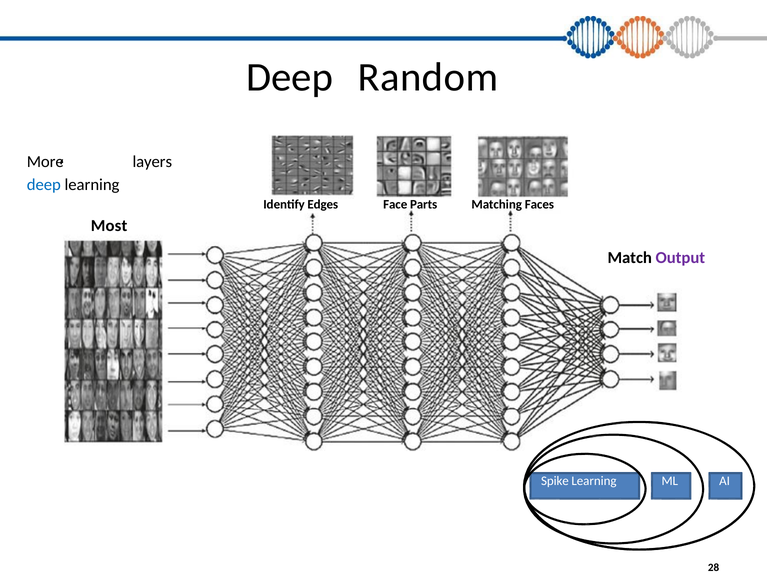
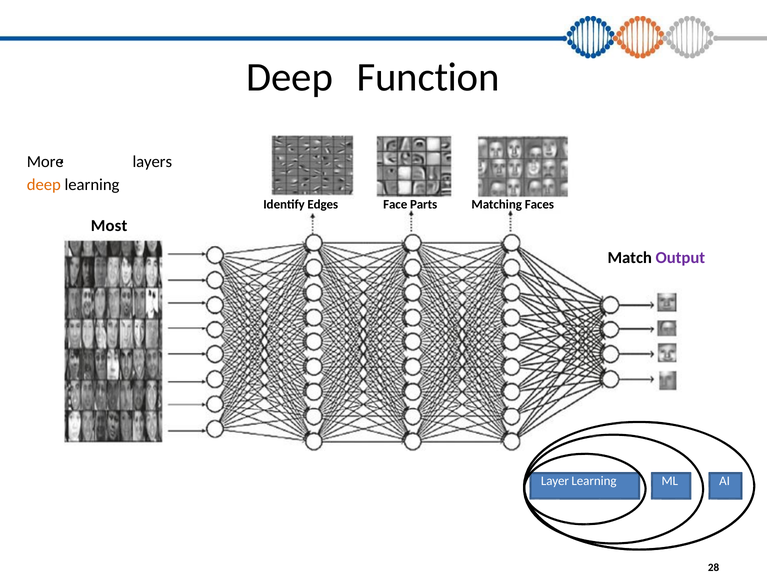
Random: Random -> Function
deep at (44, 185) colour: blue -> orange
Spike: Spike -> Layer
